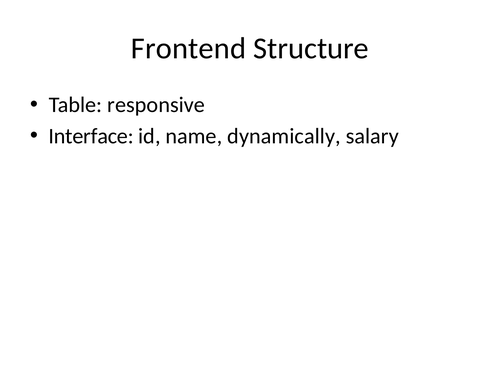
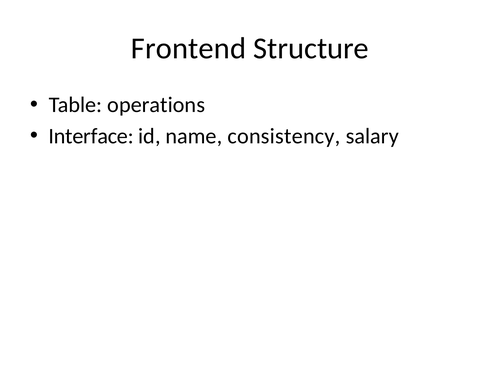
responsive: responsive -> operations
dynamically: dynamically -> consistency
